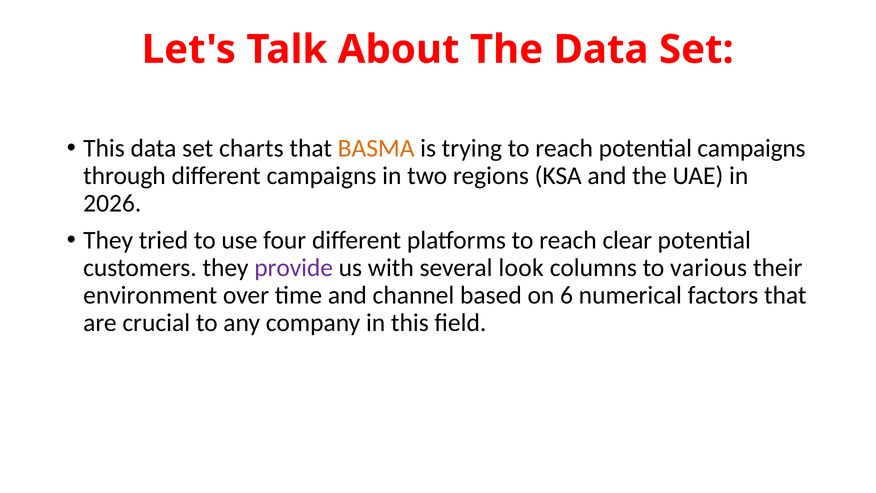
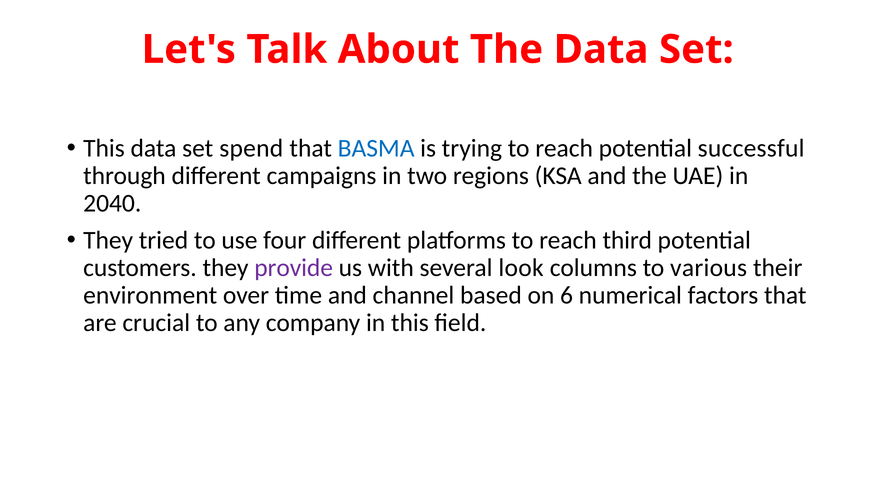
charts: charts -> spend
BASMA colour: orange -> blue
potential campaigns: campaigns -> successful
2026: 2026 -> 2040
clear: clear -> third
